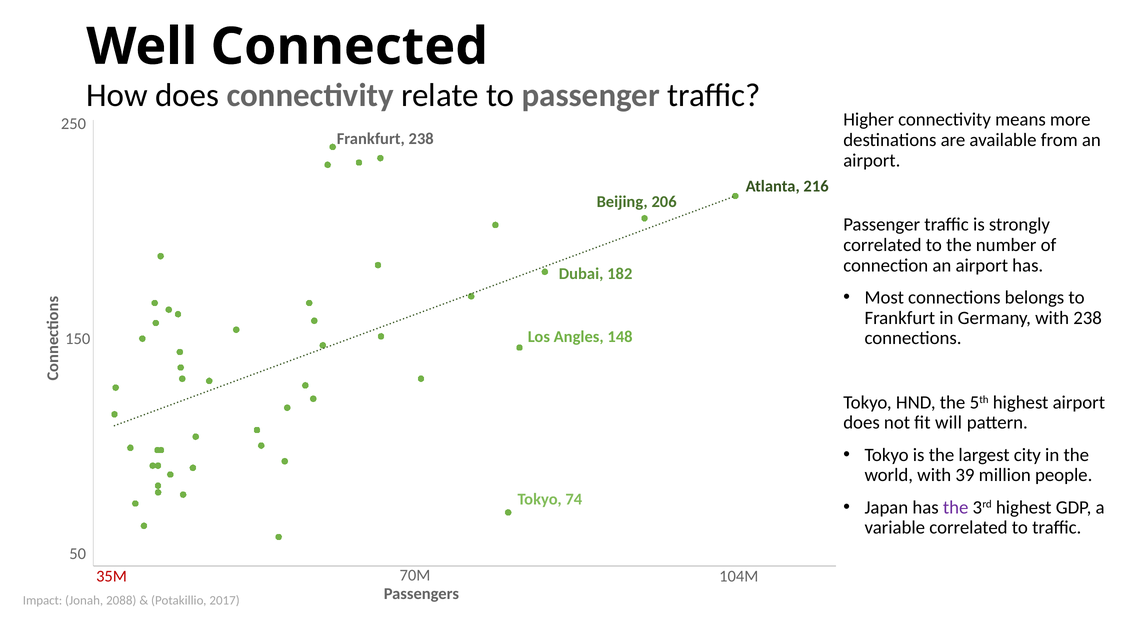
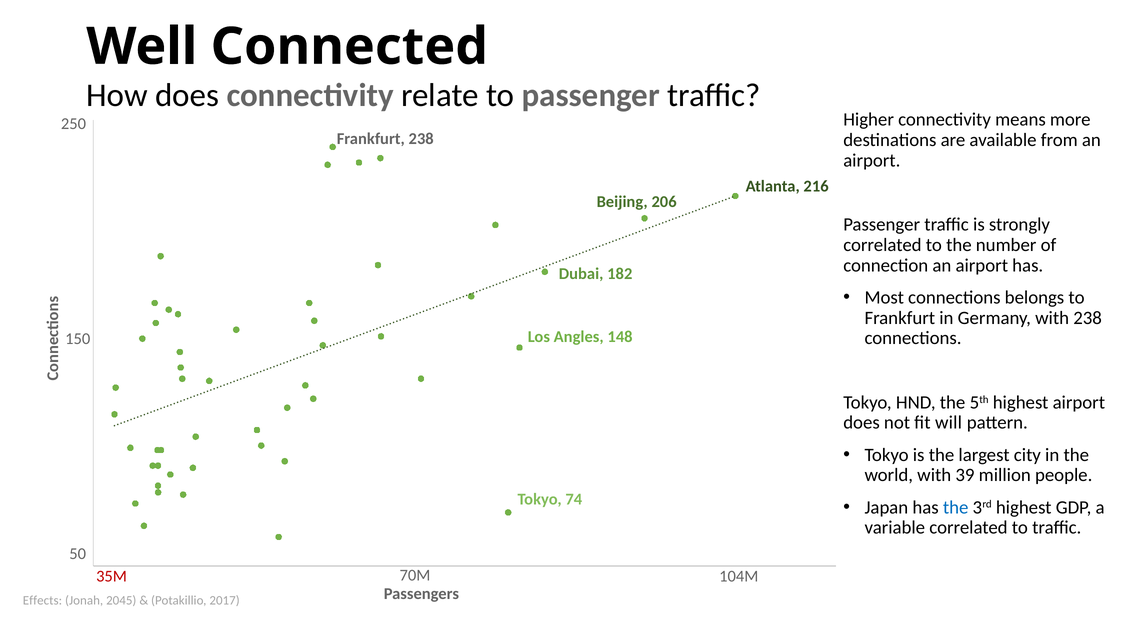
the at (956, 507) colour: purple -> blue
Impact: Impact -> Effects
2088: 2088 -> 2045
